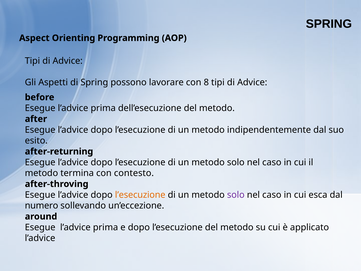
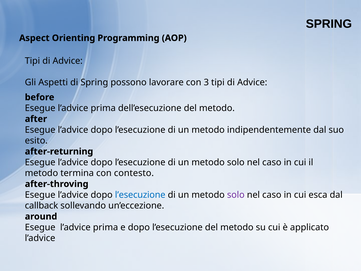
8: 8 -> 3
l’esecuzione at (140, 195) colour: orange -> blue
numero: numero -> callback
